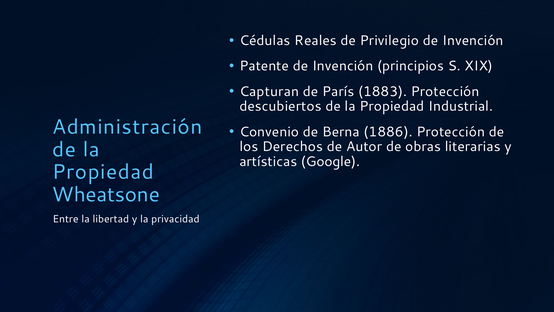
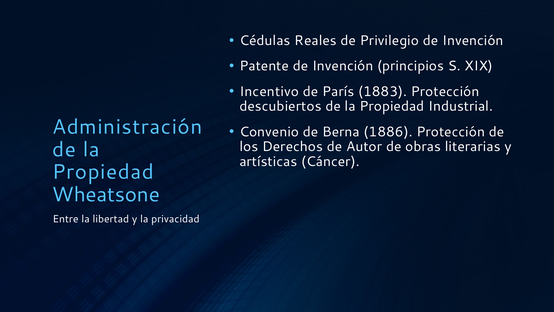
Capturan: Capturan -> Incentivo
Google: Google -> Cáncer
